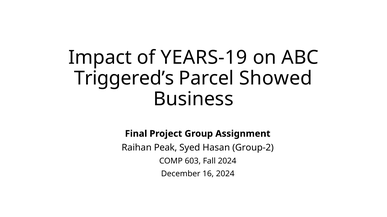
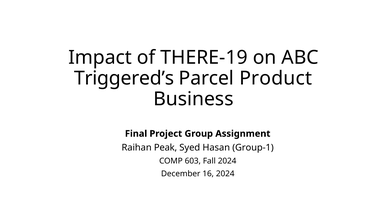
YEARS-19: YEARS-19 -> THERE-19
Showed: Showed -> Product
Group-2: Group-2 -> Group-1
